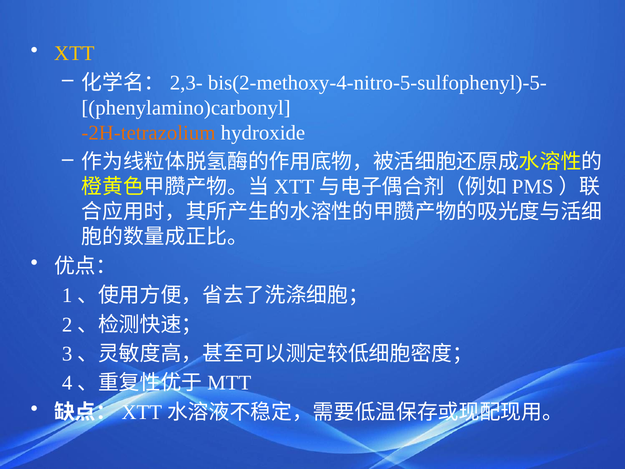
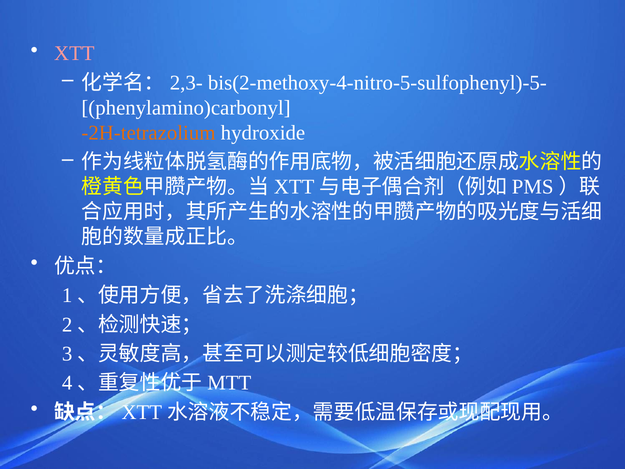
XTT colour: yellow -> pink
